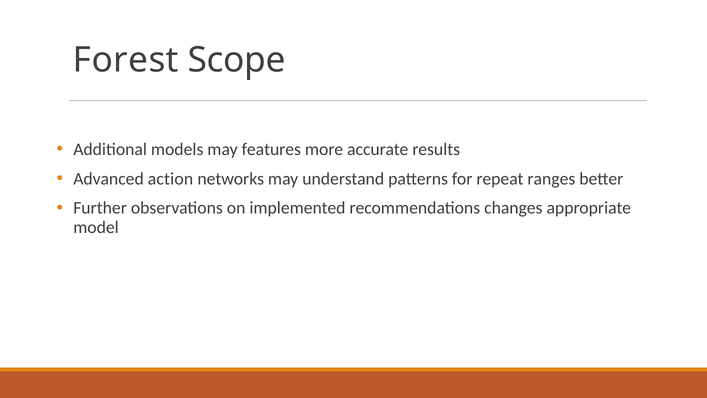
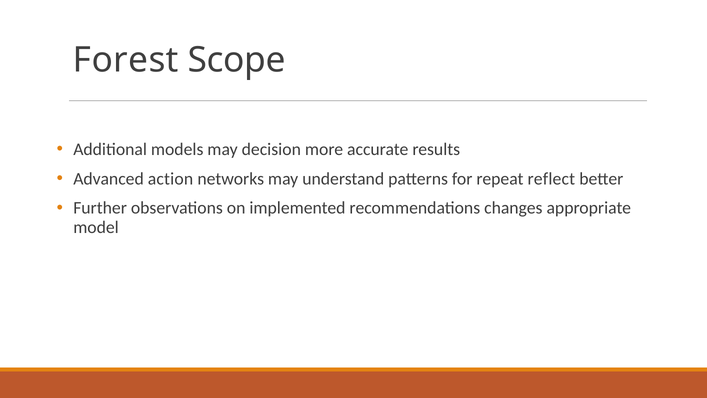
features: features -> decision
ranges: ranges -> reflect
